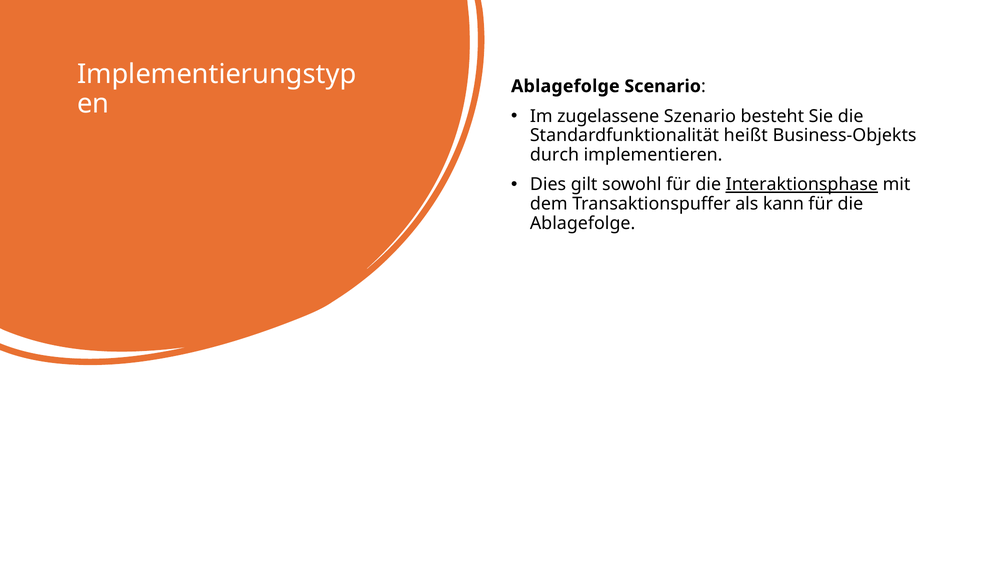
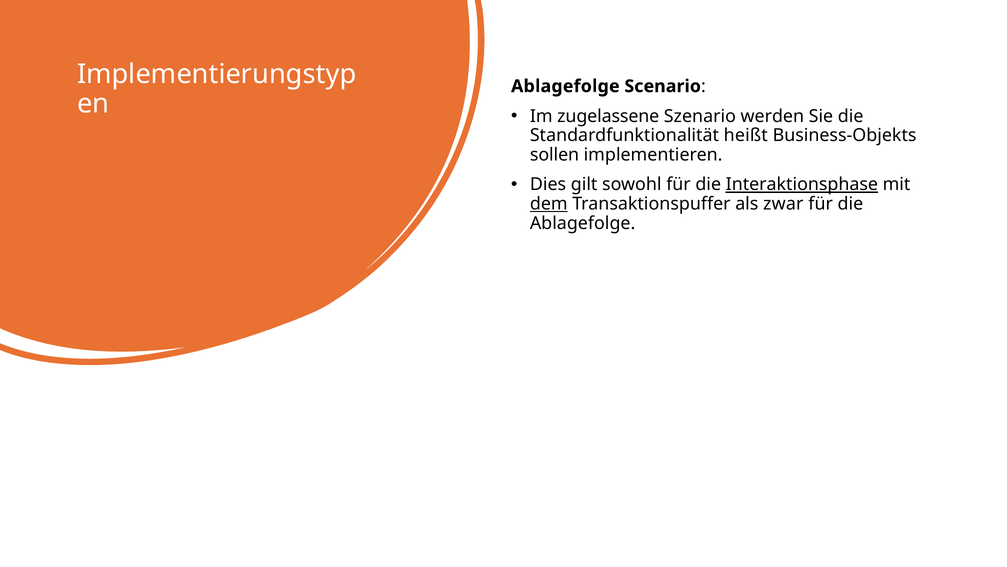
besteht: besteht -> werden
durch: durch -> sollen
dem underline: none -> present
kann: kann -> zwar
